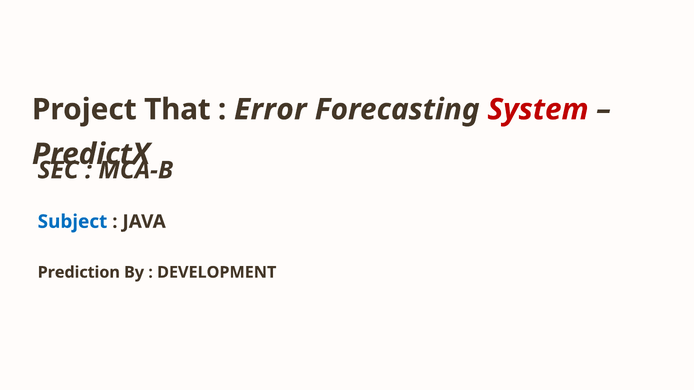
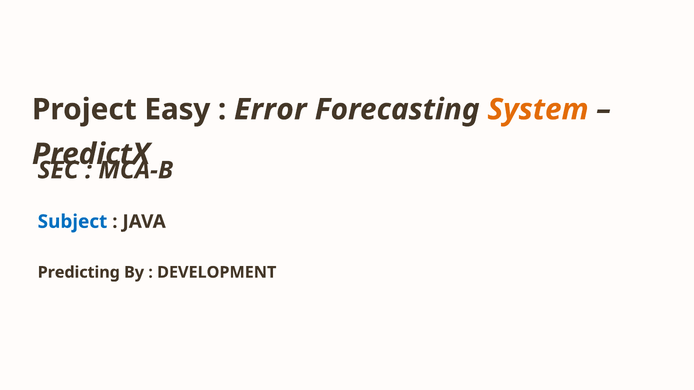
That: That -> Easy
System colour: red -> orange
Prediction: Prediction -> Predicting
